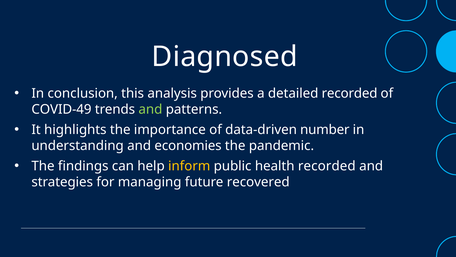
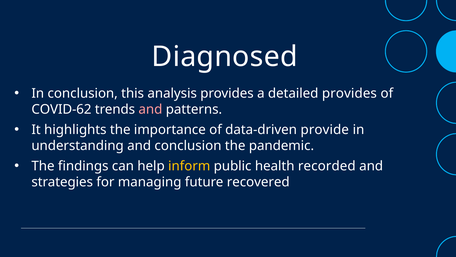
detailed recorded: recorded -> provides
COVID-49: COVID-49 -> COVID-62
and at (150, 109) colour: light green -> pink
number: number -> provide
and economies: economies -> conclusion
